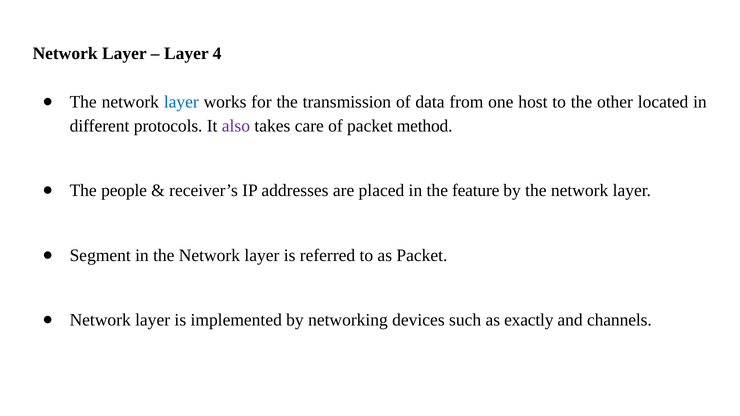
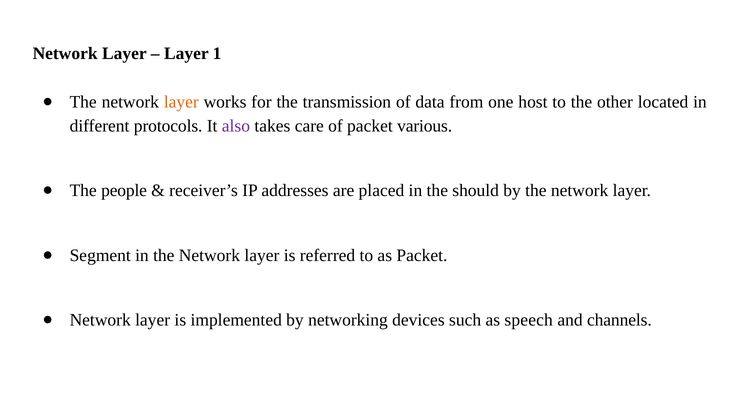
4: 4 -> 1
layer at (181, 102) colour: blue -> orange
method: method -> various
feature: feature -> should
exactly: exactly -> speech
